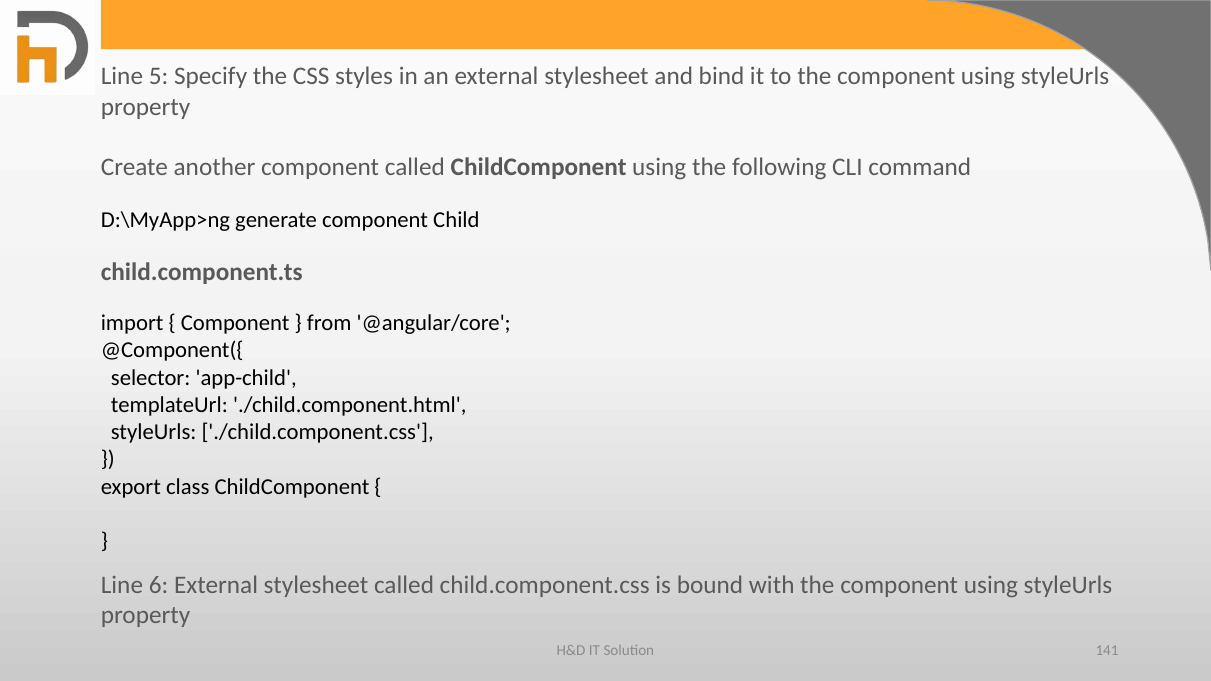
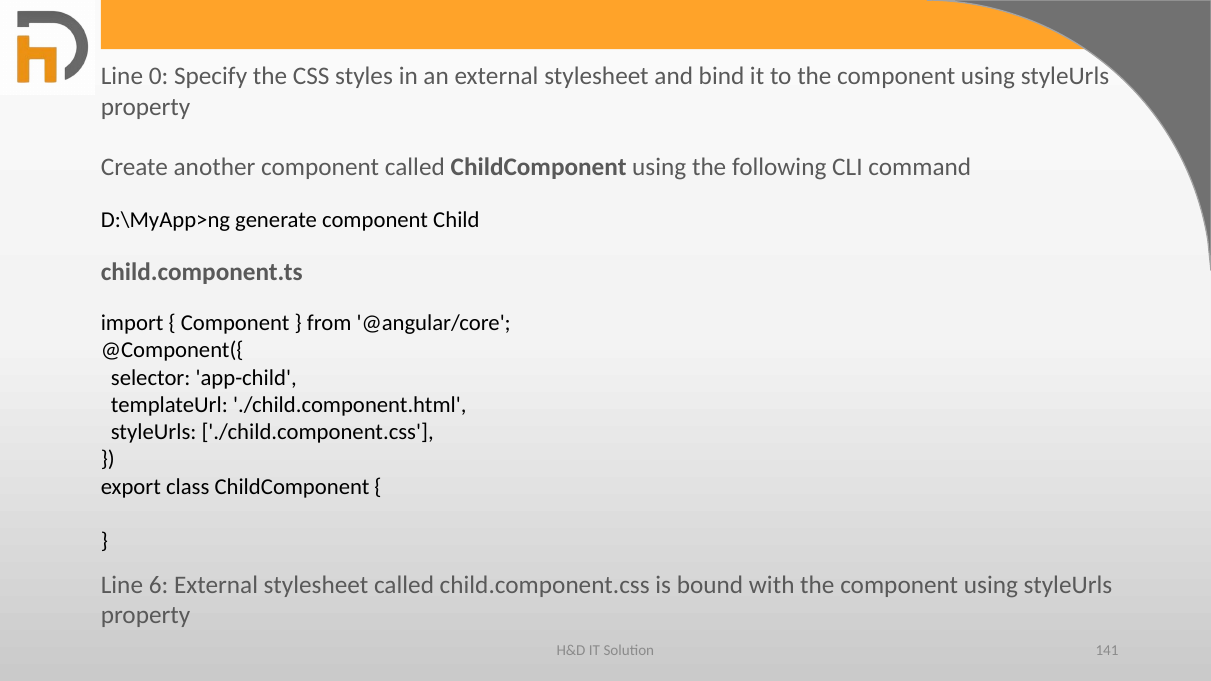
5: 5 -> 0
